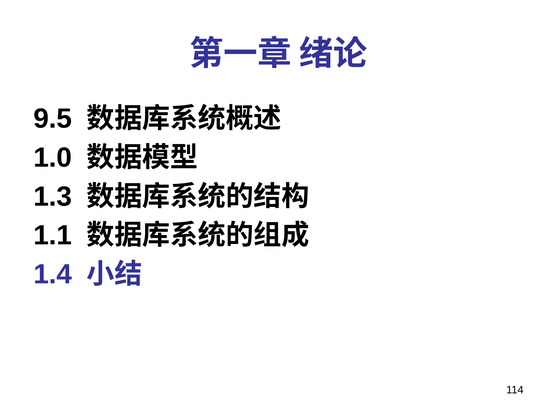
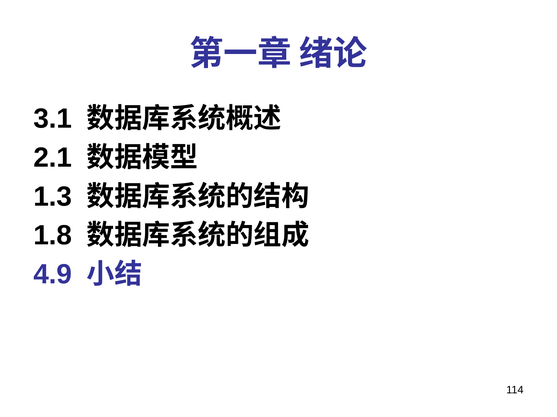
9.5: 9.5 -> 3.1
1.0: 1.0 -> 2.1
1.1: 1.1 -> 1.8
1.4: 1.4 -> 4.9
